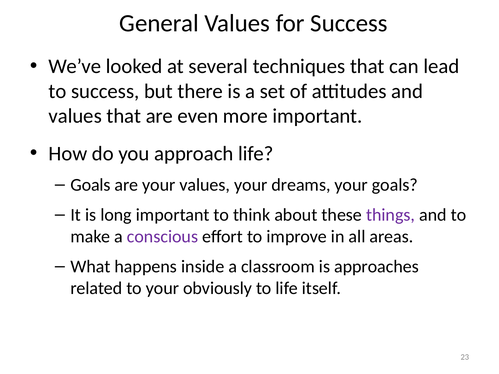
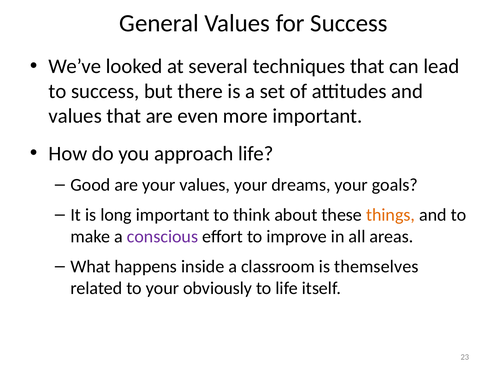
Goals at (91, 185): Goals -> Good
things colour: purple -> orange
approaches: approaches -> themselves
